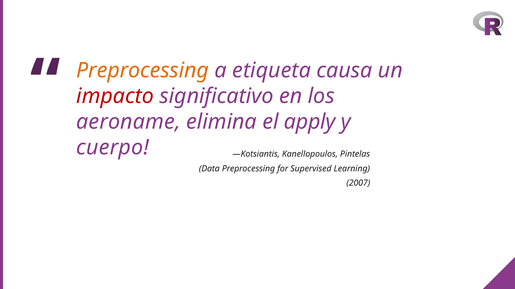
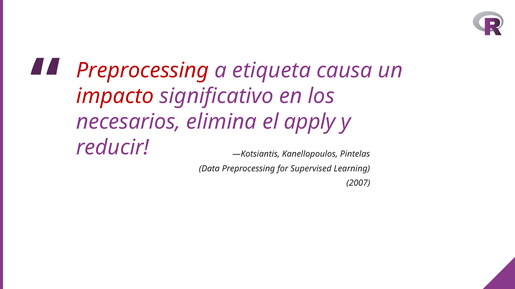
Preprocessing at (143, 71) colour: orange -> red
aeroname: aeroname -> necesarios
cuerpo: cuerpo -> reducir
